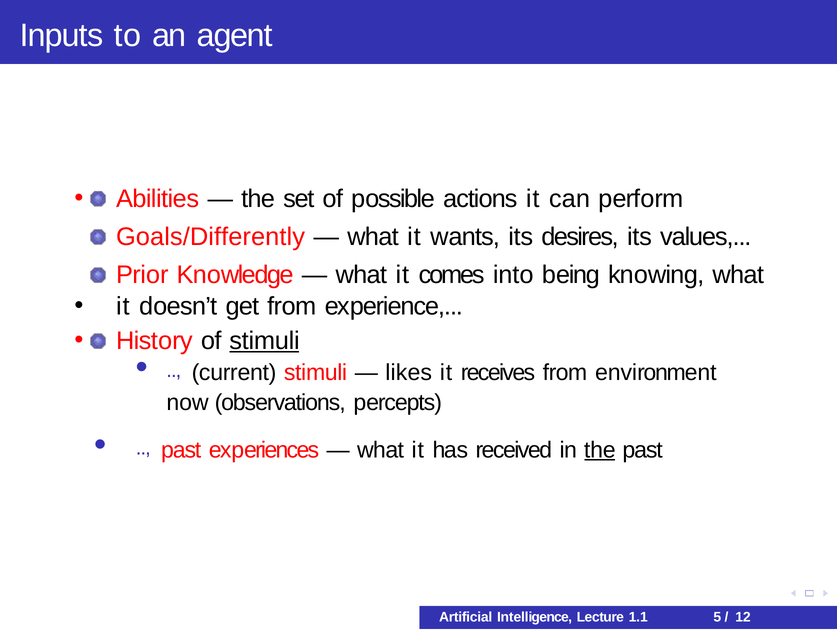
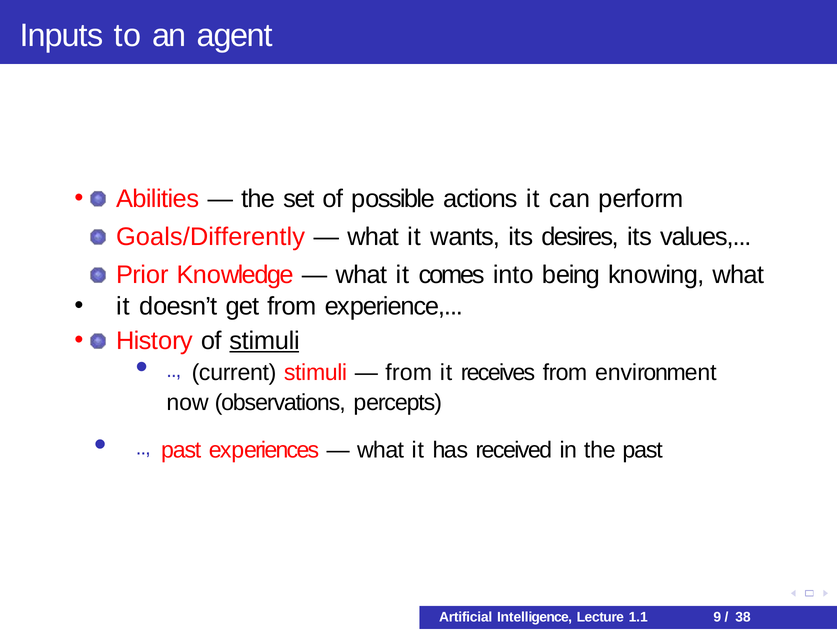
likes at (409, 373): likes -> from
the at (600, 450) underline: present -> none
5: 5 -> 9
12: 12 -> 38
